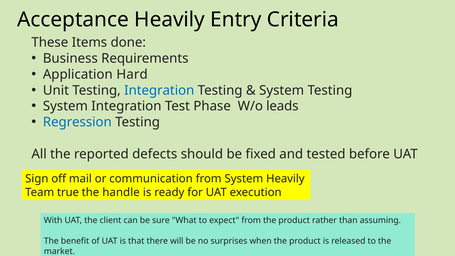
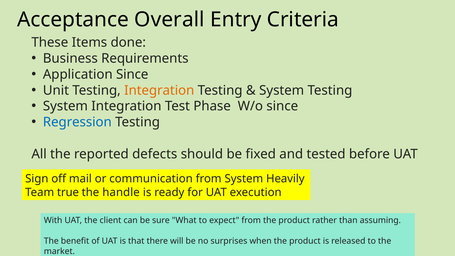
Acceptance Heavily: Heavily -> Overall
Application Hard: Hard -> Since
Integration at (159, 90) colour: blue -> orange
W/o leads: leads -> since
